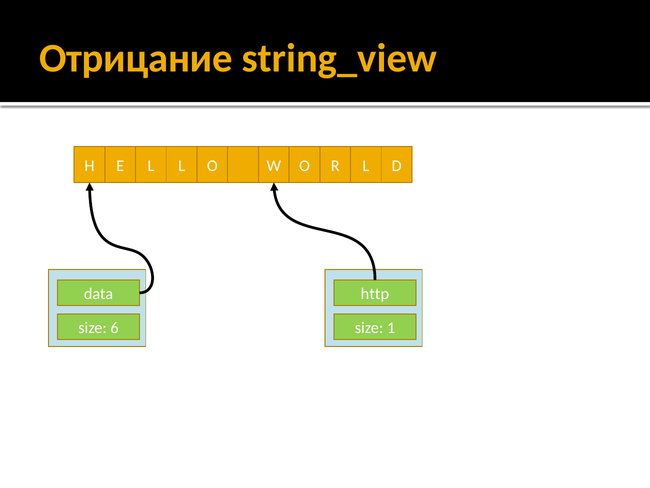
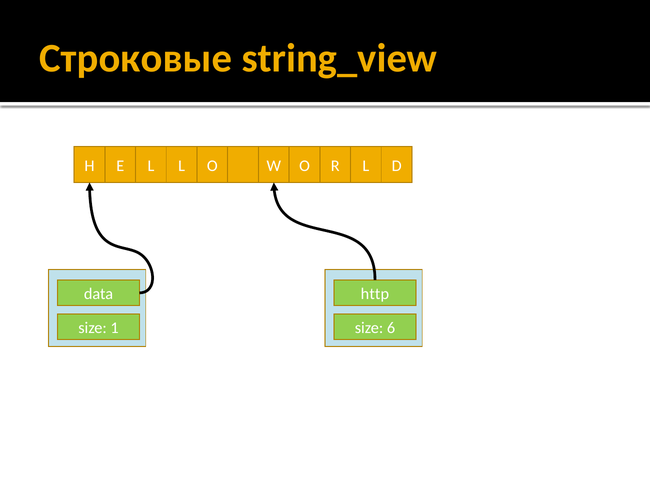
Отрицание: Отрицание -> Строковые
6: 6 -> 1
1: 1 -> 6
